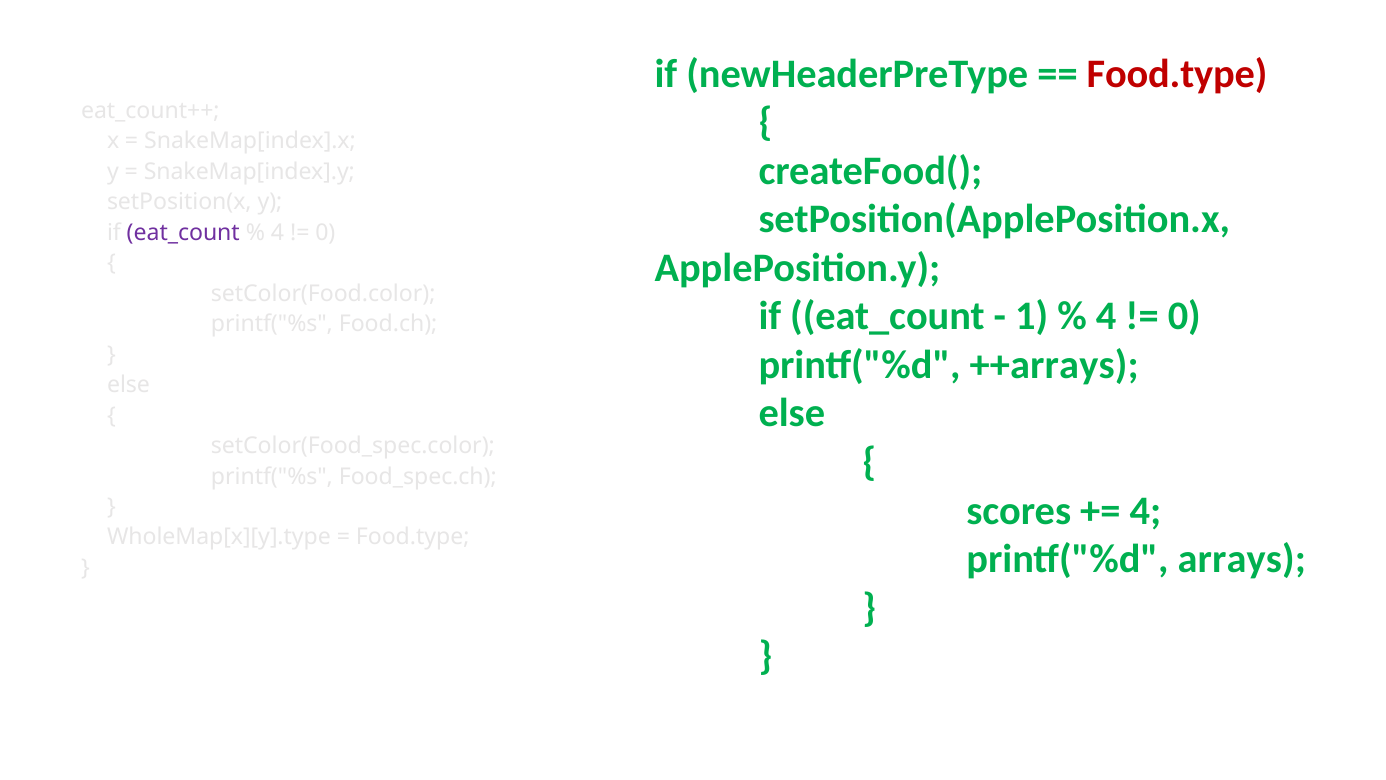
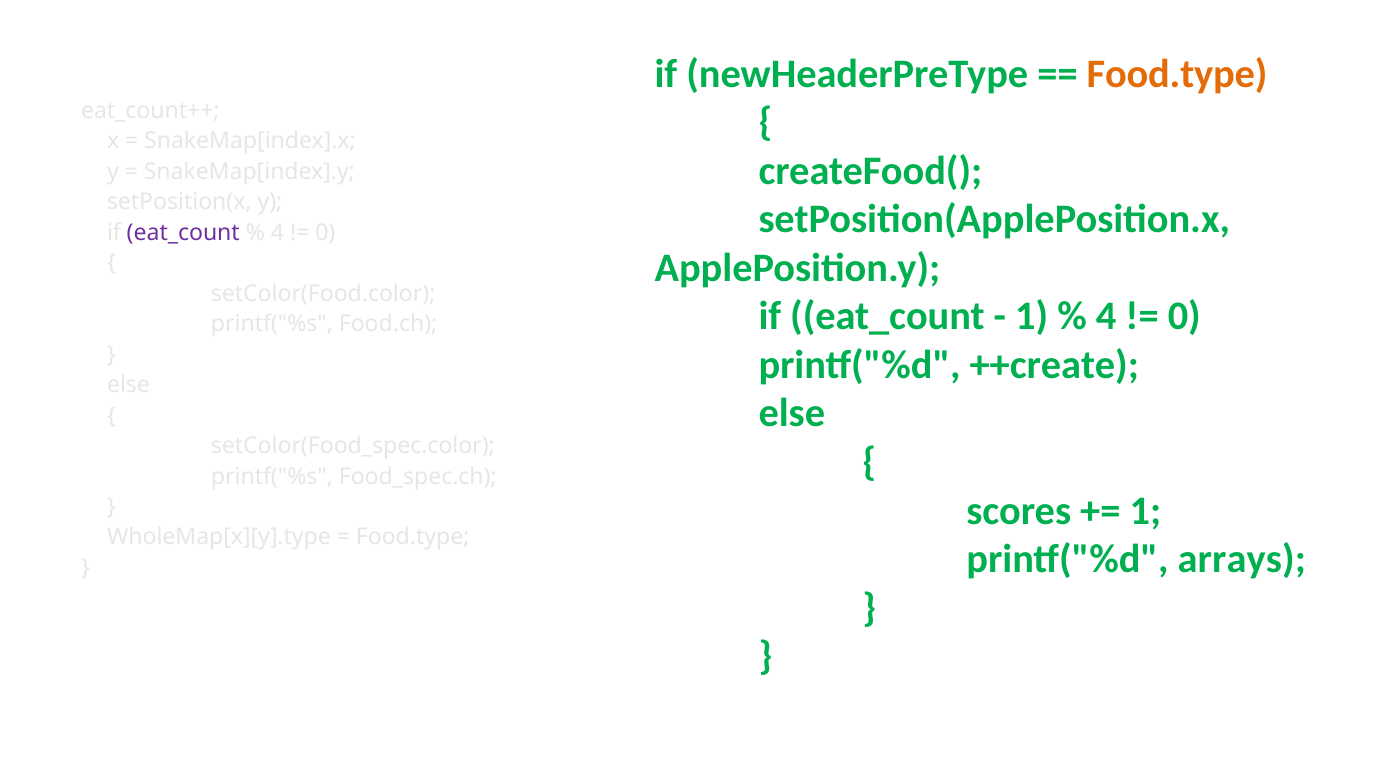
Food.type at (1177, 74) colour: red -> orange
++arrays: ++arrays -> ++create
4 at (1145, 510): 4 -> 1
